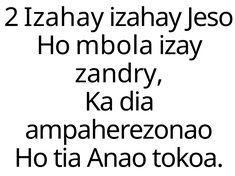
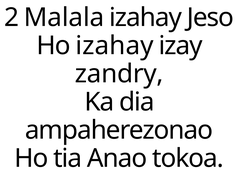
2 Izahay: Izahay -> Malala
Ho mbola: mbola -> izahay
